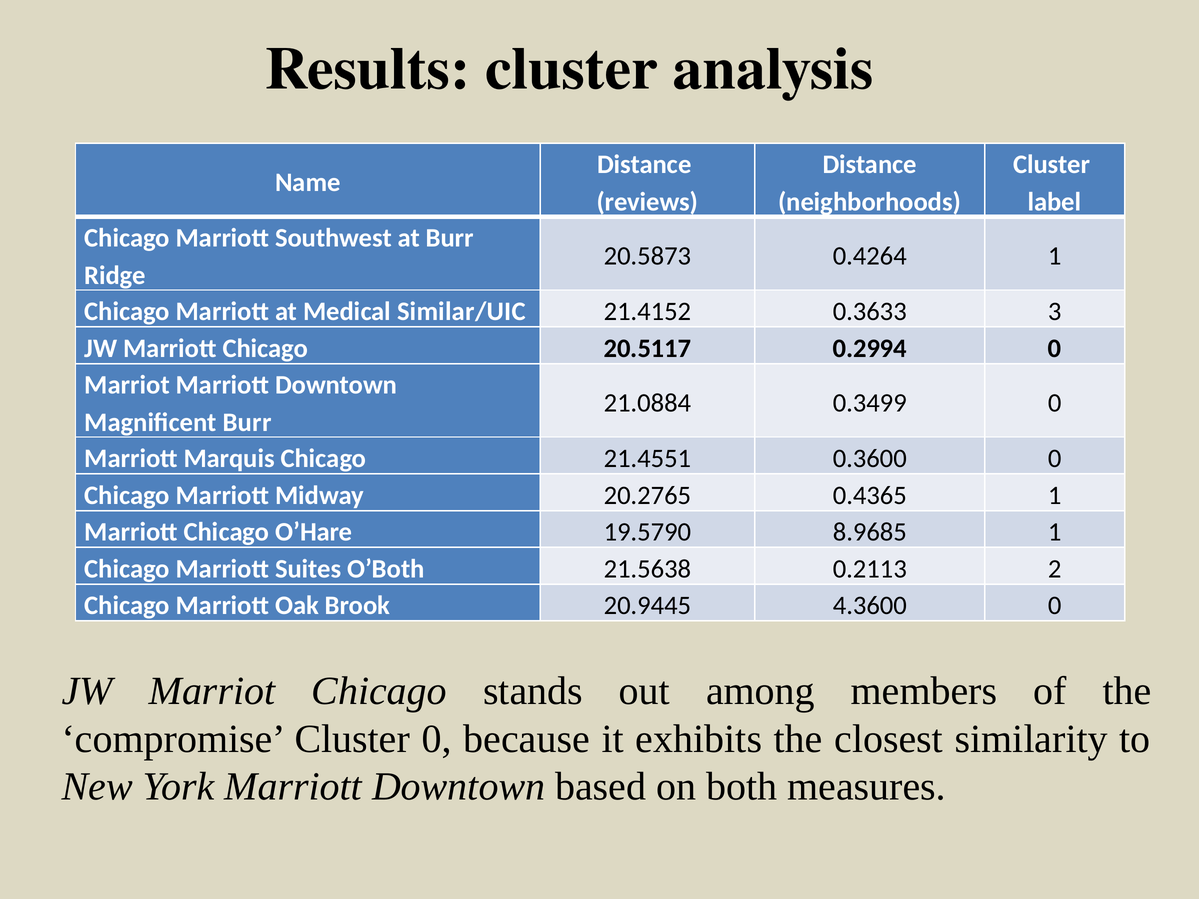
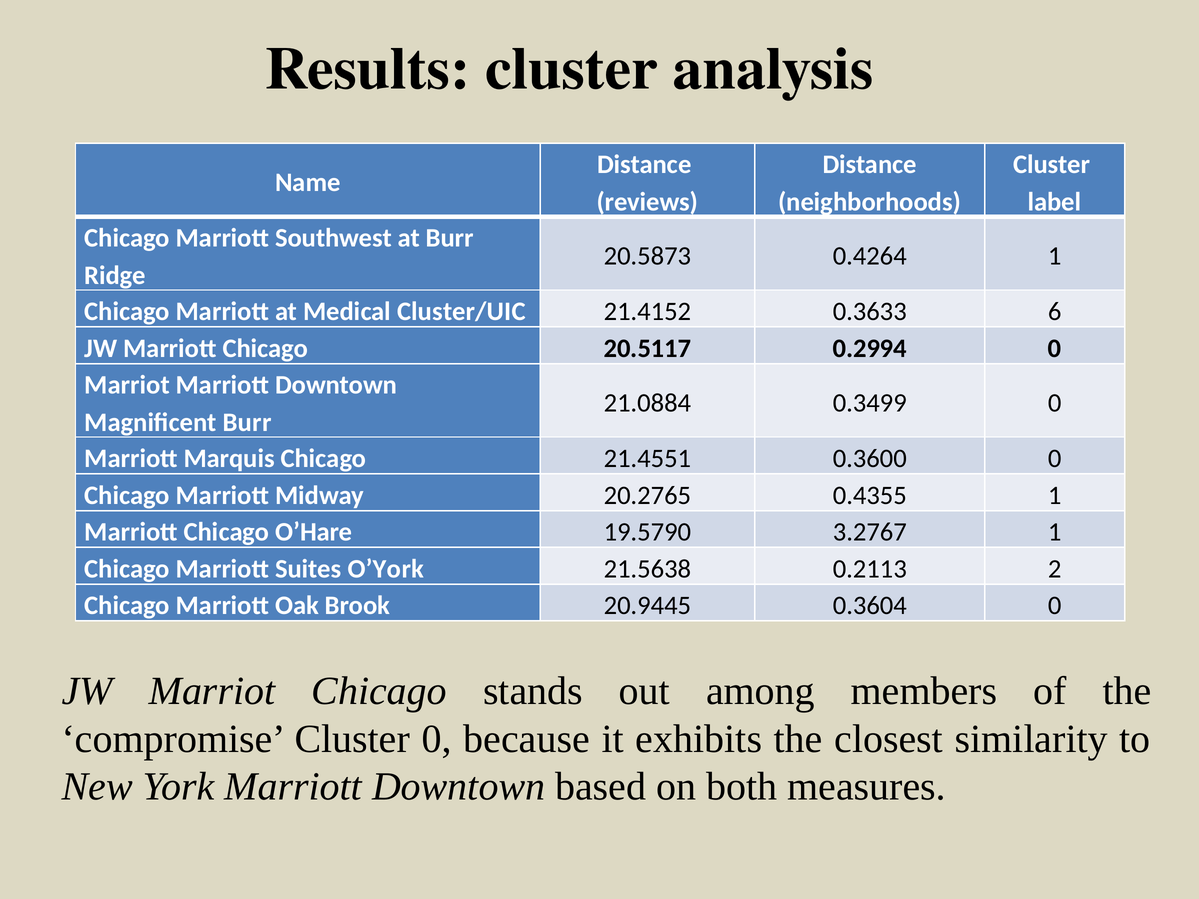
Similar/UIC: Similar/UIC -> Cluster/UIC
3: 3 -> 6
0.4365: 0.4365 -> 0.4355
8.9685: 8.9685 -> 3.2767
O’Both: O’Both -> O’York
4.3600: 4.3600 -> 0.3604
